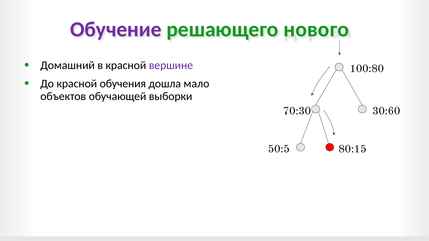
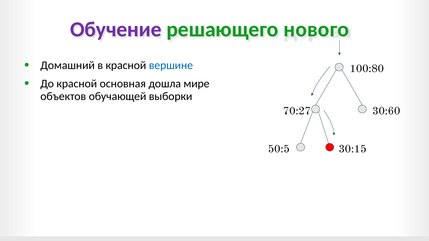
вершине colour: purple -> blue
обучения: обучения -> основная
мало: мало -> мире
70:30: 70:30 -> 70:27
80:15: 80:15 -> 30:15
